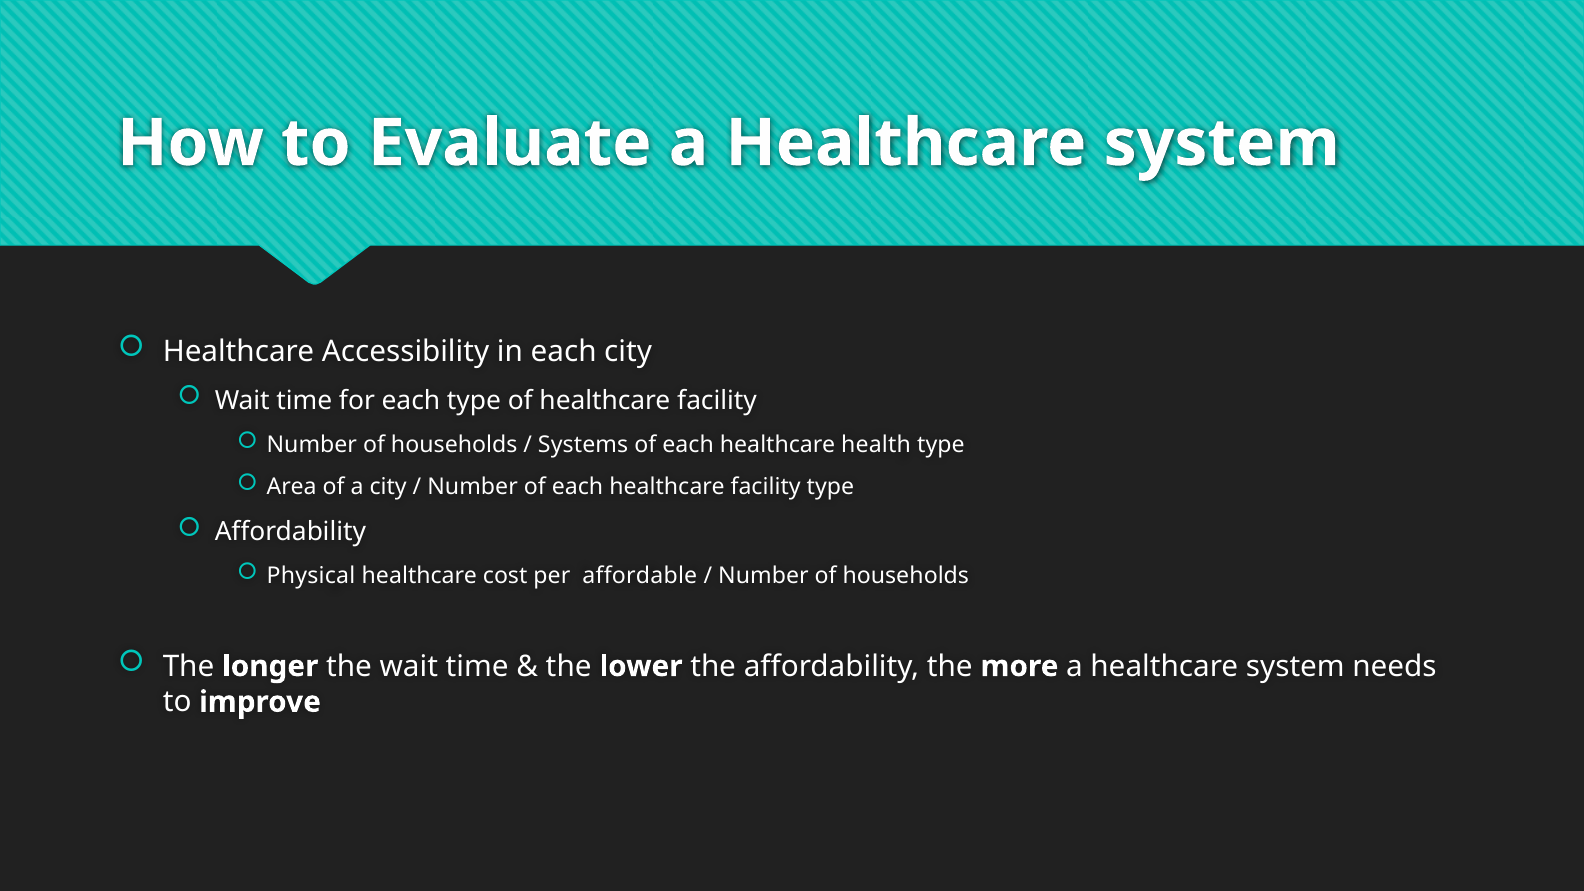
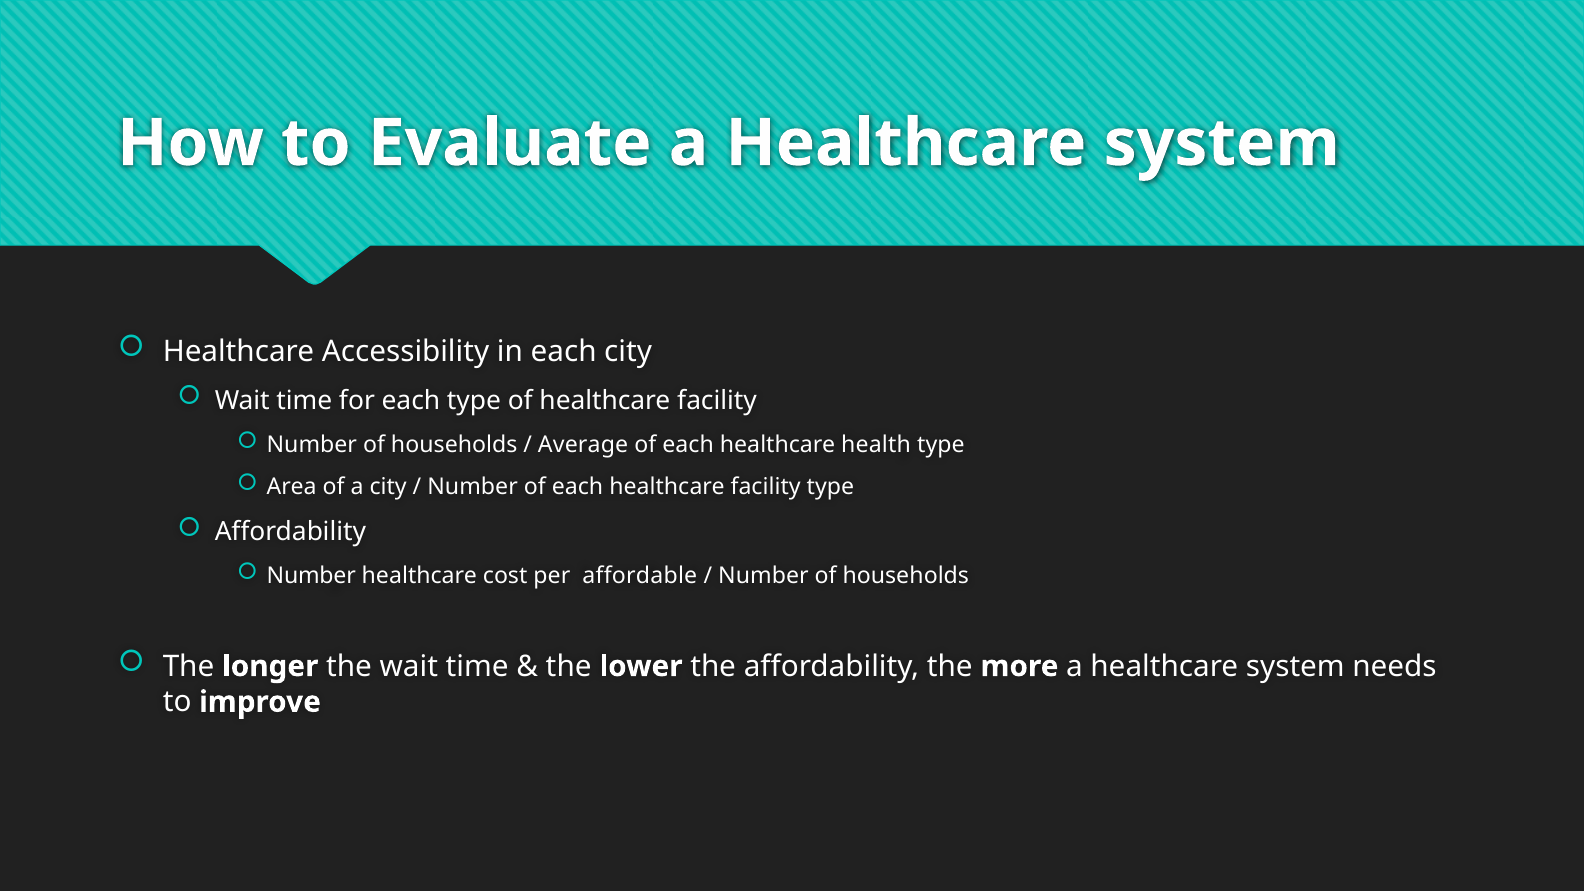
Systems: Systems -> Average
Physical at (311, 576): Physical -> Number
